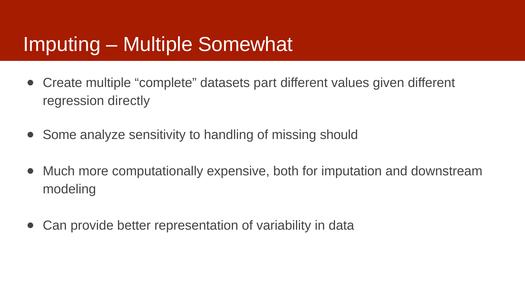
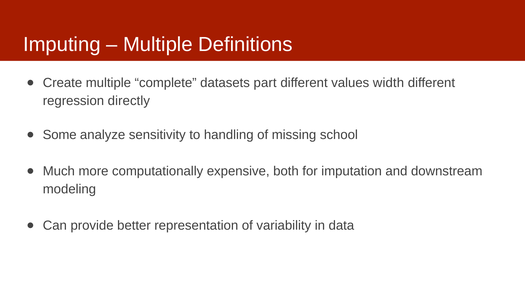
Somewhat: Somewhat -> Definitions
given: given -> width
should: should -> school
